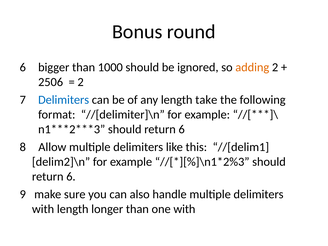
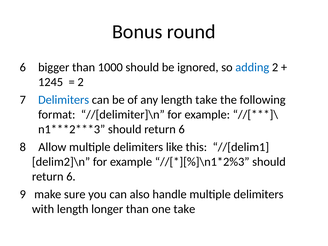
adding colour: orange -> blue
2506: 2506 -> 1245
one with: with -> take
